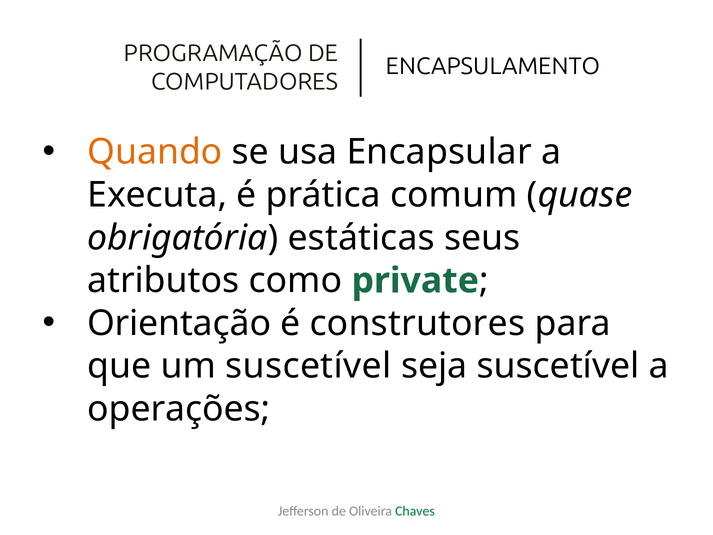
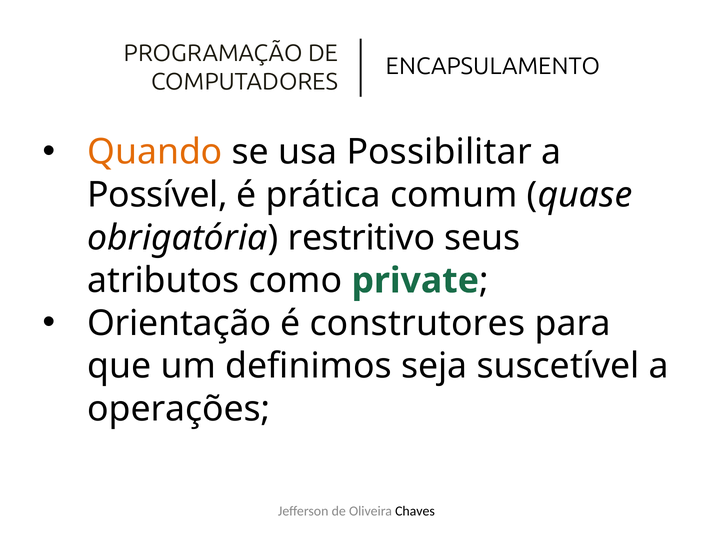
Encapsular: Encapsular -> Possibilitar
Executa: Executa -> Possível
estáticas: estáticas -> restritivo
um suscetível: suscetível -> definimos
Chaves colour: green -> black
